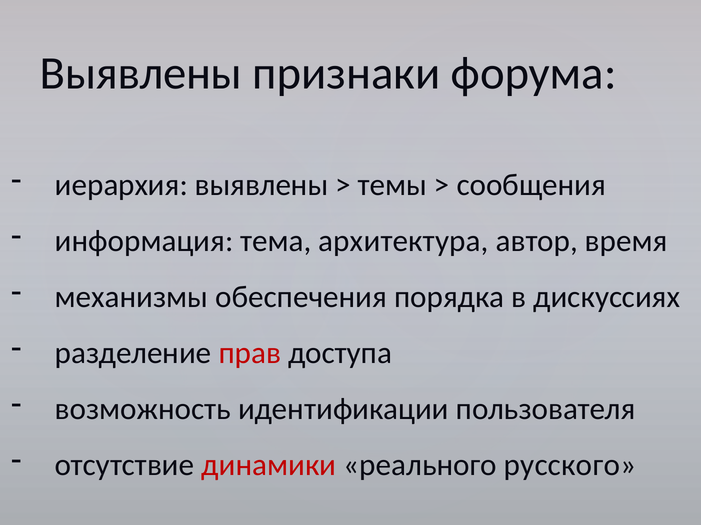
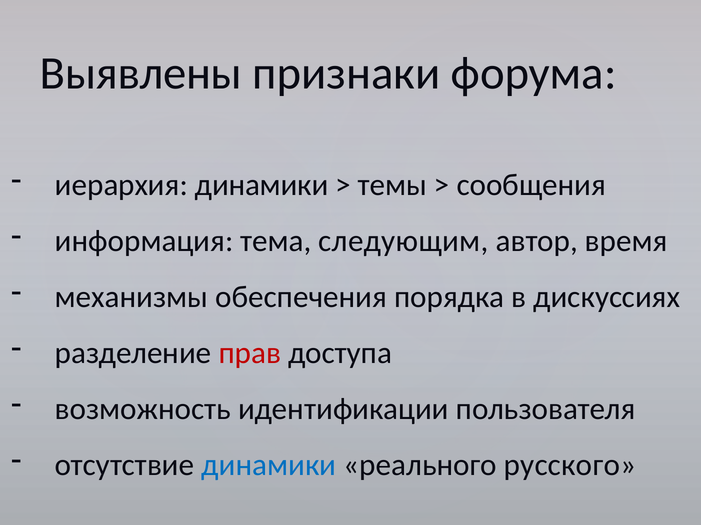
иерархия выявлены: выявлены -> динамики
архитектура: архитектура -> следующим
динамики at (269, 466) colour: red -> blue
